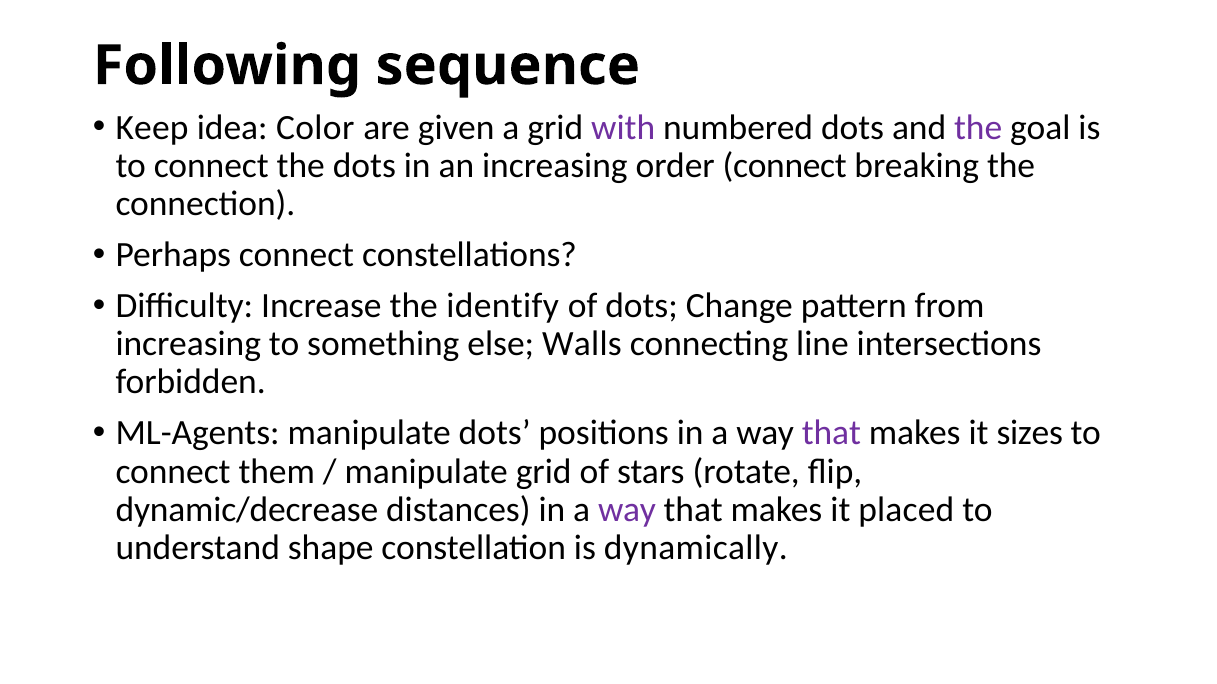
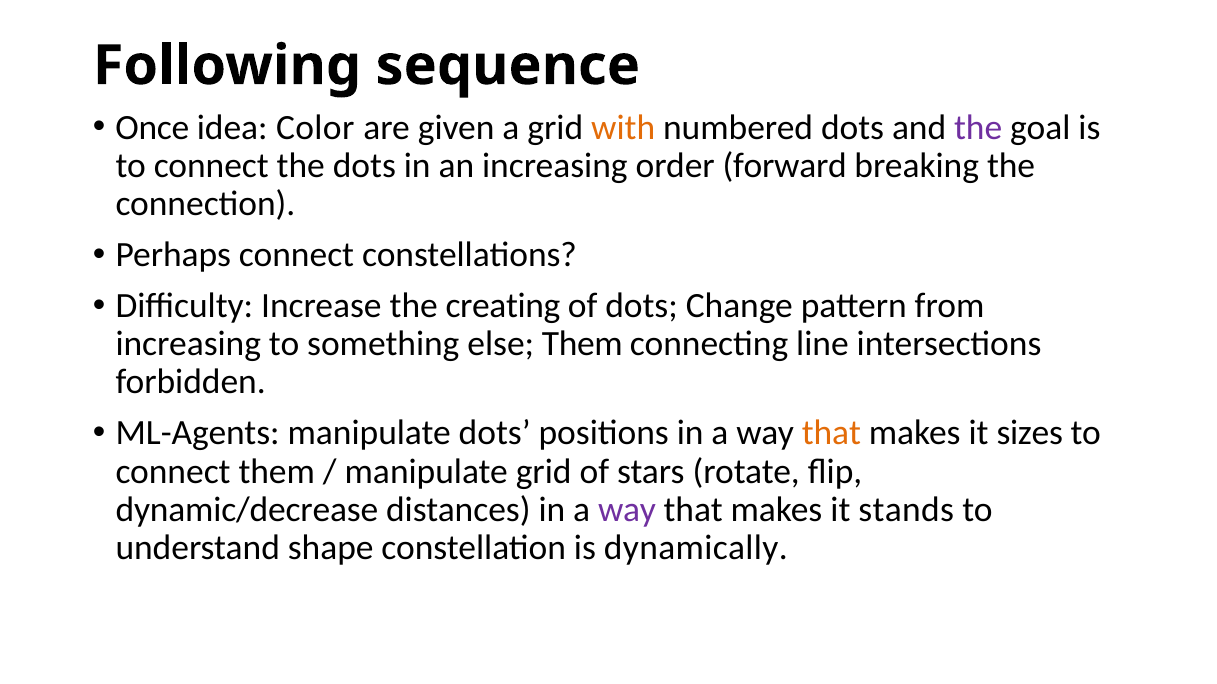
Keep: Keep -> Once
with colour: purple -> orange
order connect: connect -> forward
identify: identify -> creating
else Walls: Walls -> Them
that at (831, 433) colour: purple -> orange
placed: placed -> stands
